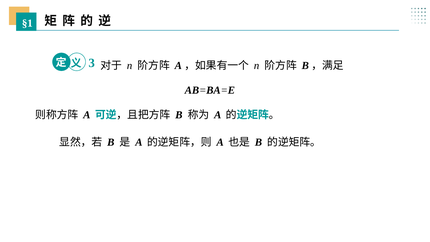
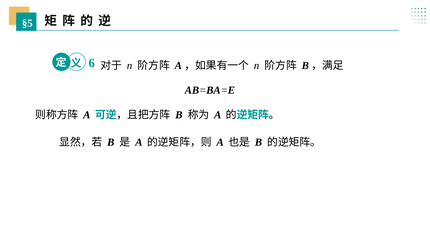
§1: §1 -> §5
3: 3 -> 6
